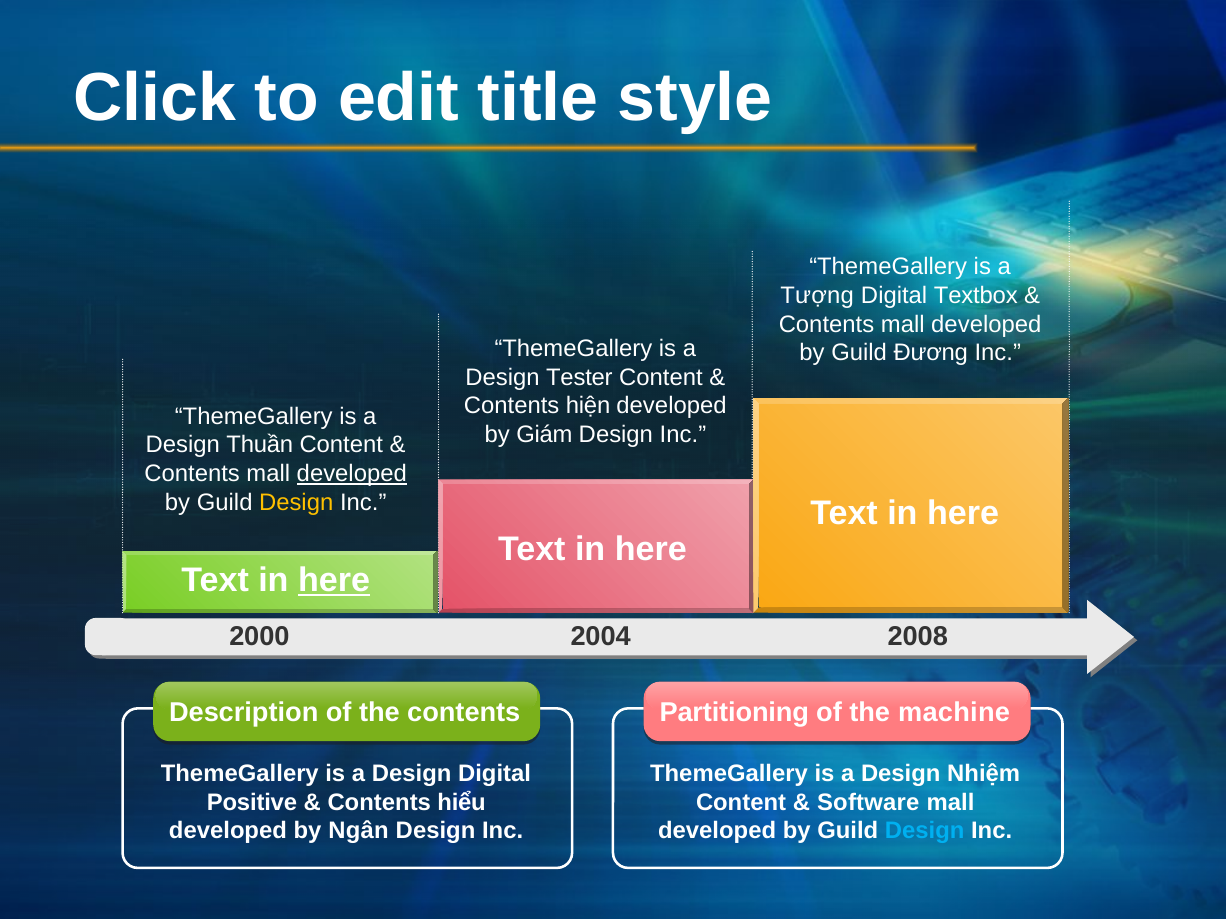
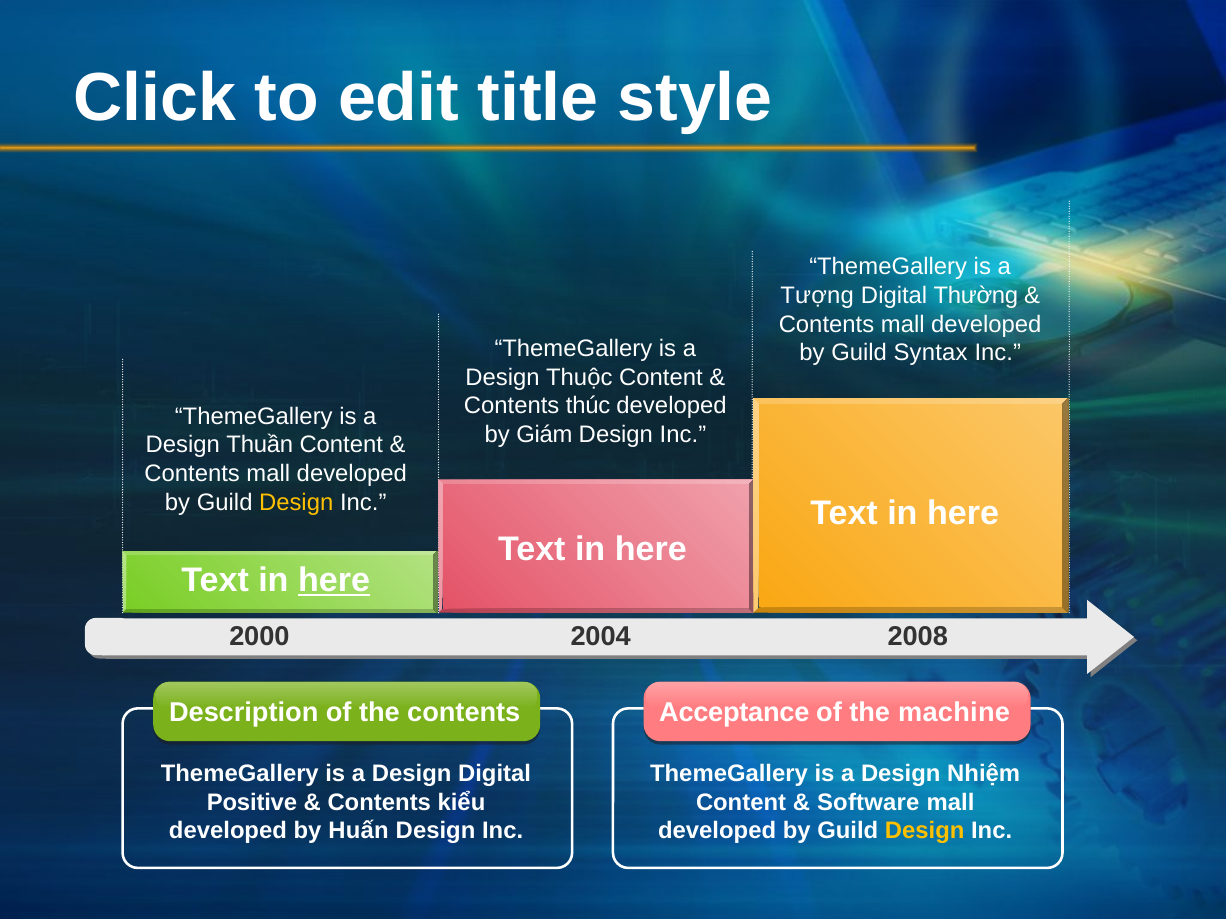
Textbox: Textbox -> Thường
Đương: Đương -> Syntax
Tester: Tester -> Thuộc
hiện: hiện -> thúc
developed at (352, 474) underline: present -> none
Partitioning: Partitioning -> Acceptance
hiểu: hiểu -> kiểu
Ngân: Ngân -> Huấn
Design at (925, 831) colour: light blue -> yellow
